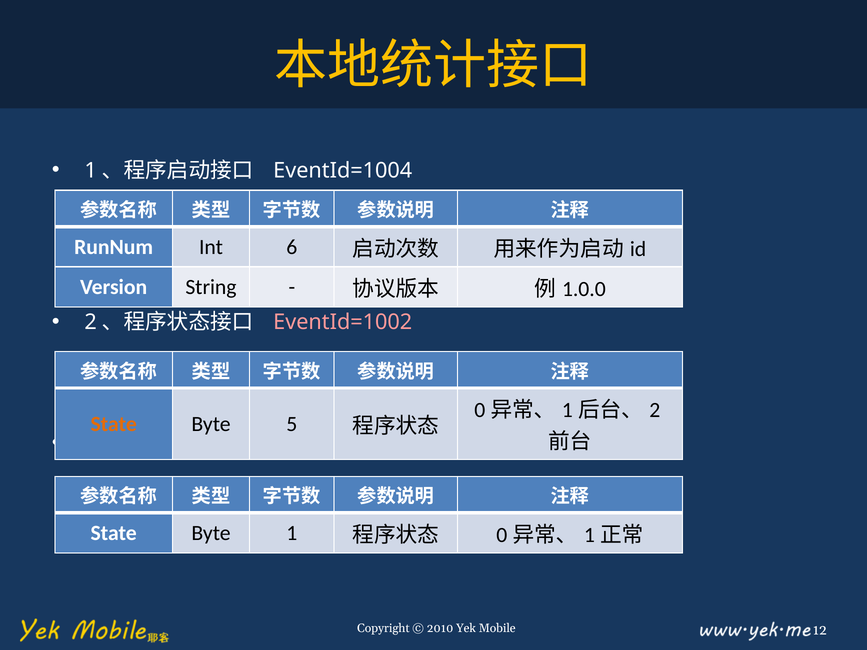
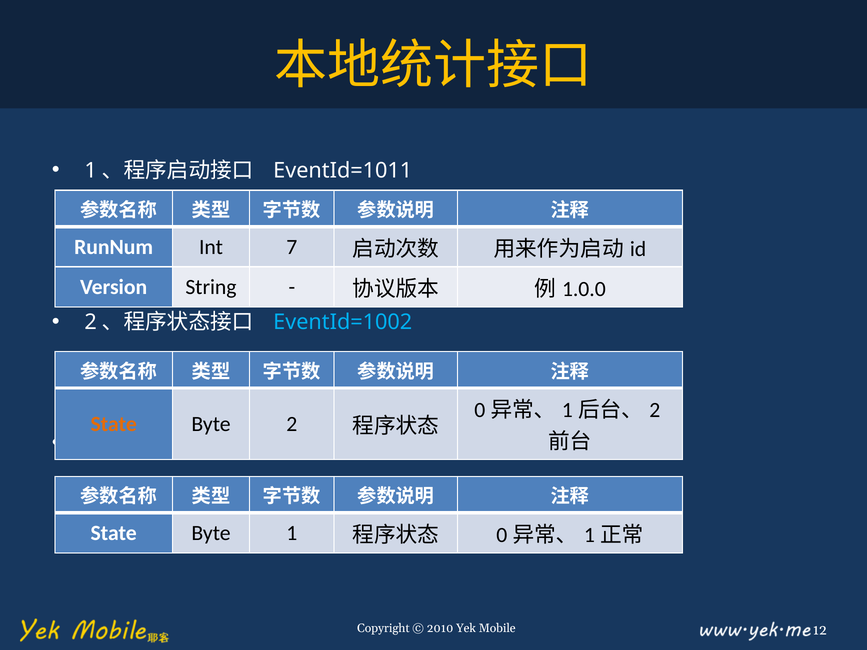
EventId=1004: EventId=1004 -> EventId=1011
6: 6 -> 7
EventId=1002 colour: pink -> light blue
Byte 5: 5 -> 2
